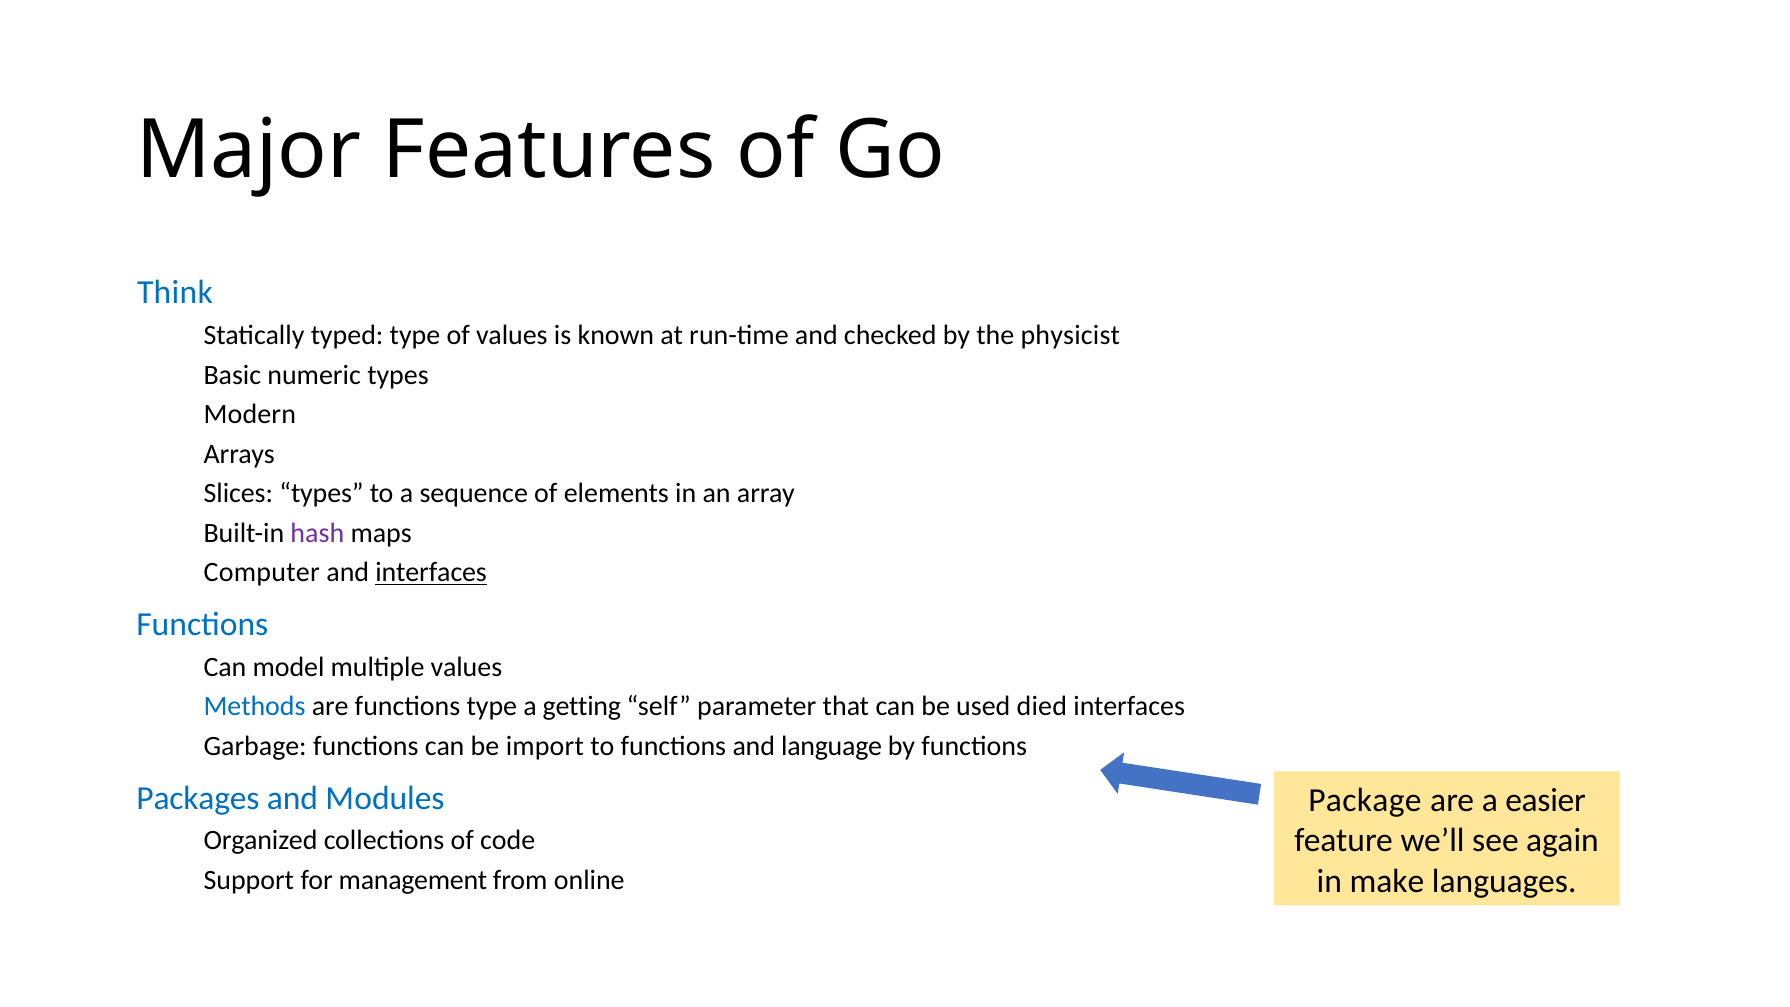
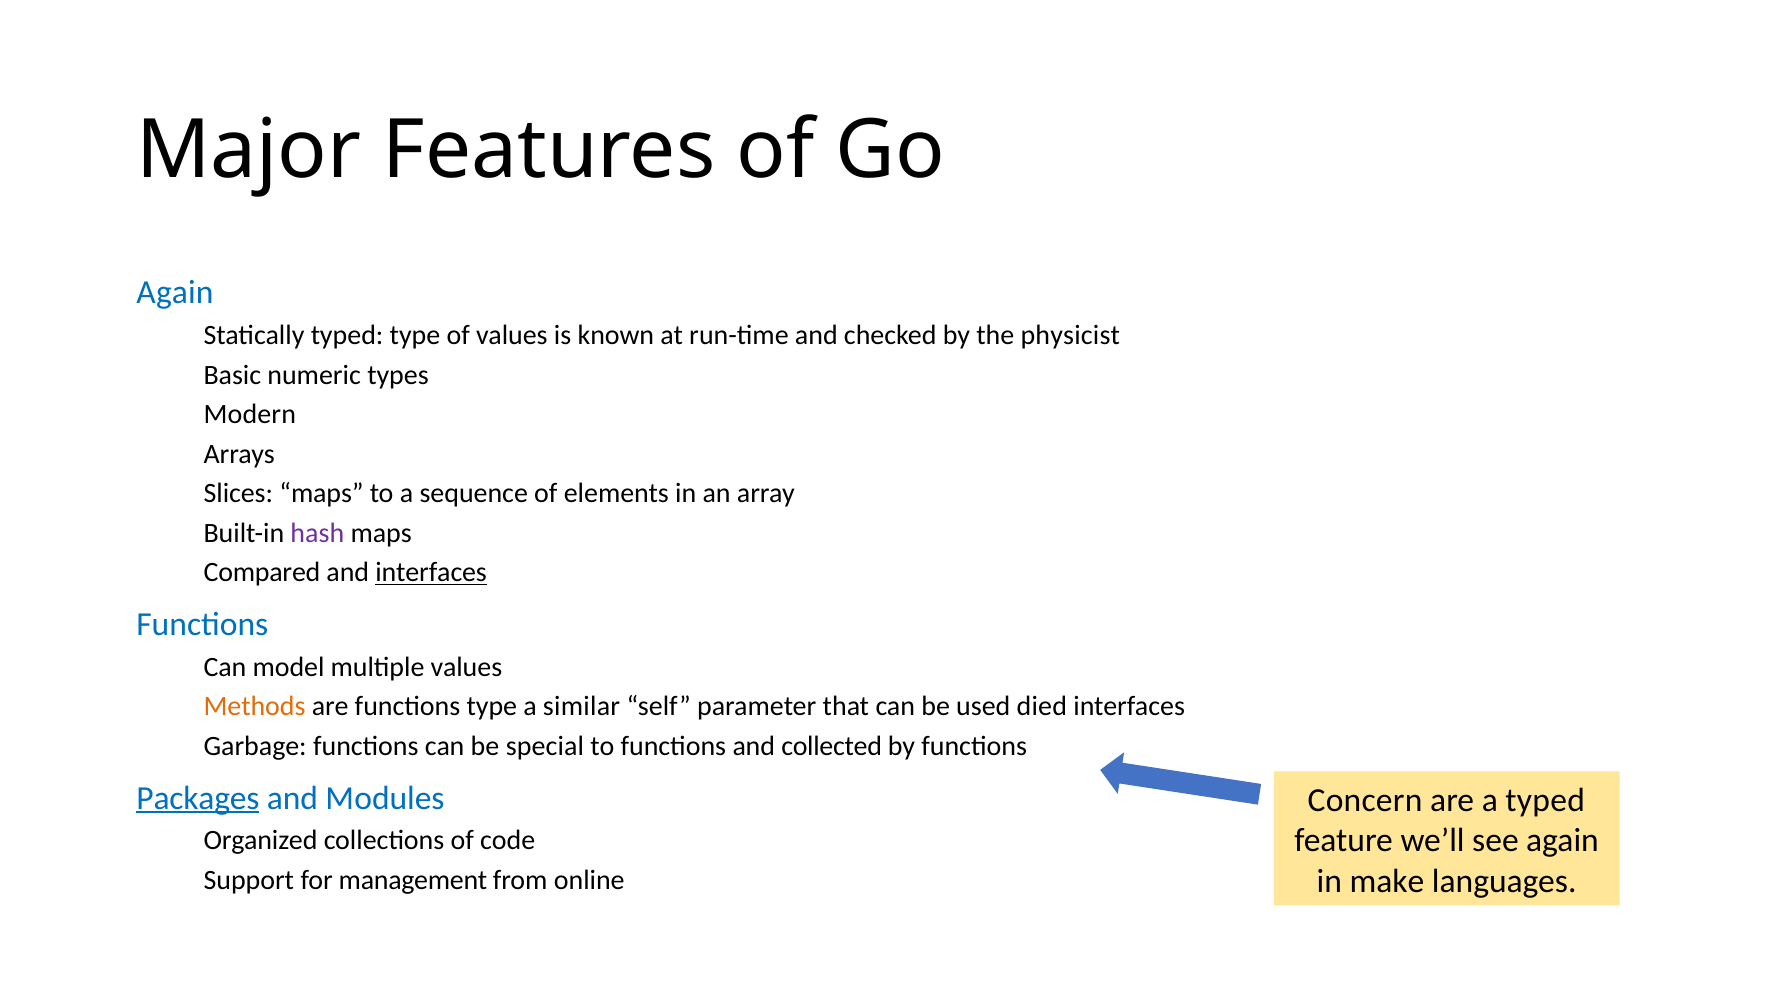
Think at (175, 293): Think -> Again
Slices types: types -> maps
Computer: Computer -> Compared
Methods colour: blue -> orange
getting: getting -> similar
import: import -> special
language: language -> collected
Packages underline: none -> present
Package: Package -> Concern
a easier: easier -> typed
